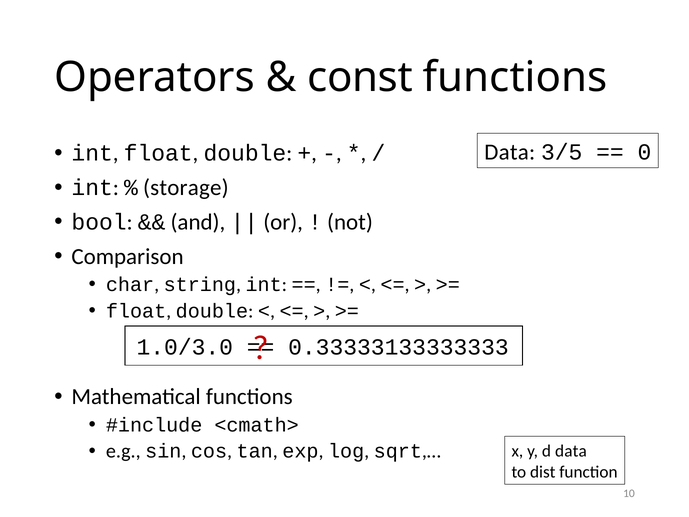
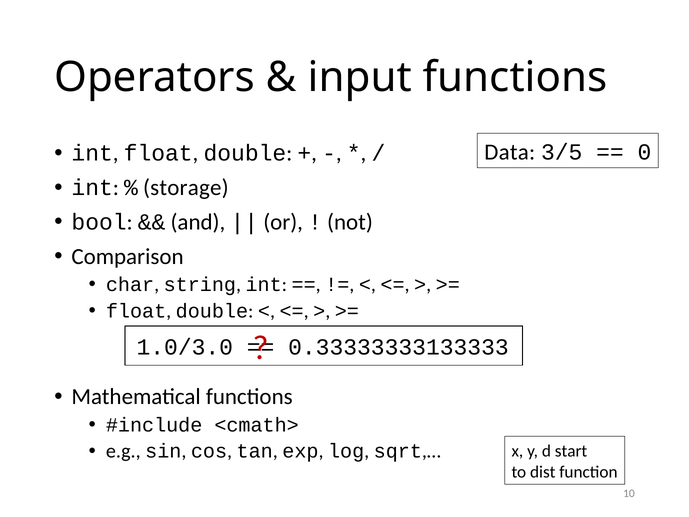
const: const -> input
0.33333133333333: 0.33333133333333 -> 0.33333333133333
d data: data -> start
